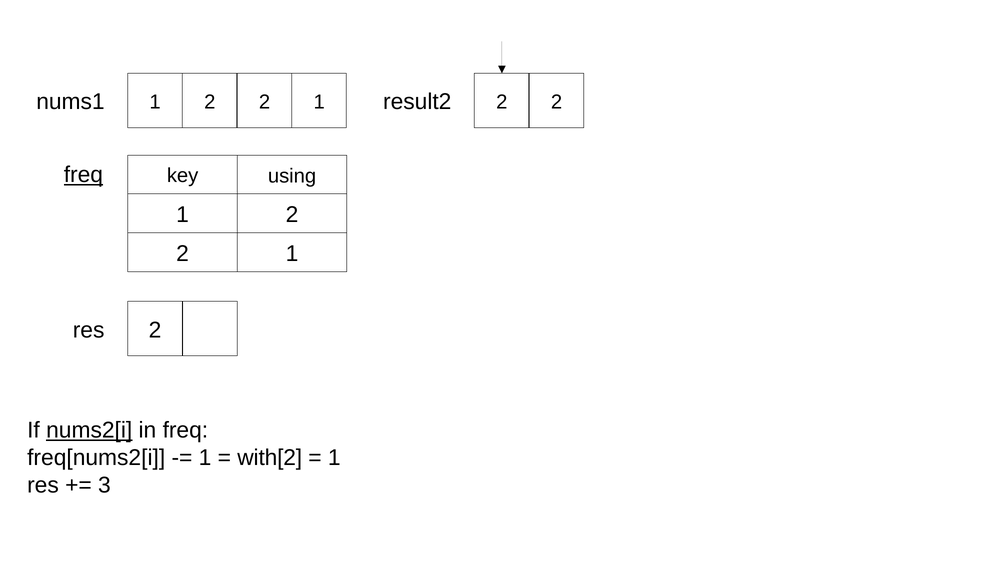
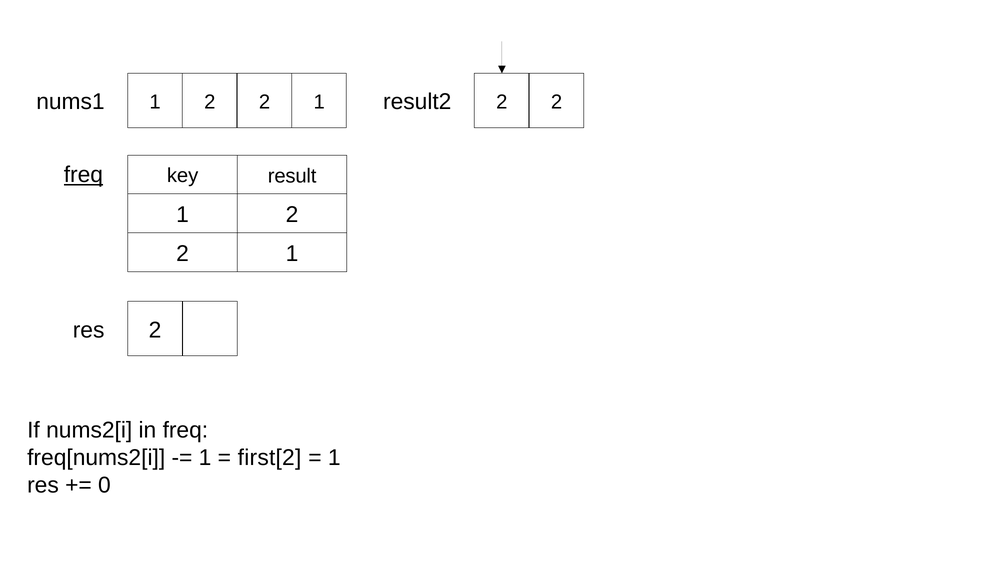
using: using -> result
nums2[i underline: present -> none
with[2: with[2 -> first[2
3: 3 -> 0
